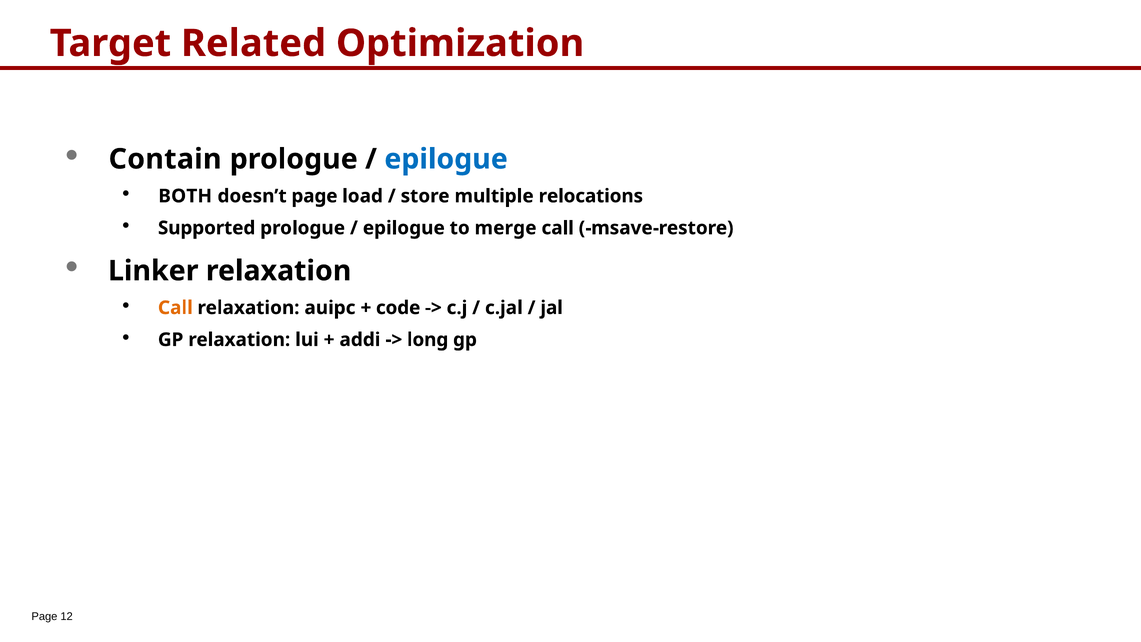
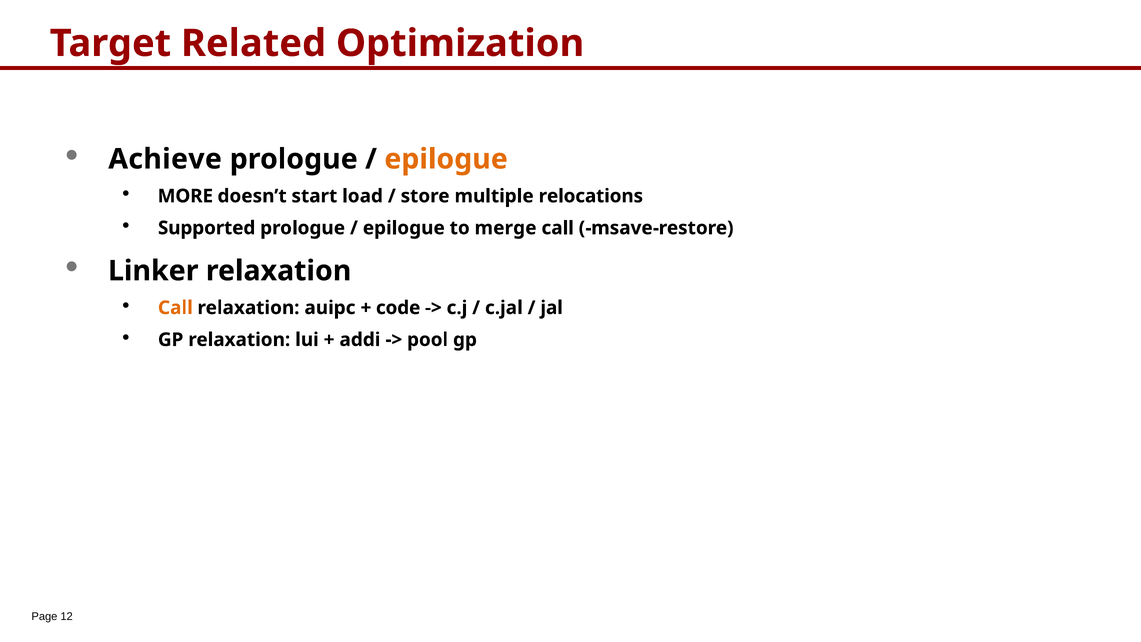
Contain: Contain -> Achieve
epilogue at (446, 159) colour: blue -> orange
BOTH: BOTH -> MORE
doesn’t page: page -> start
long: long -> pool
